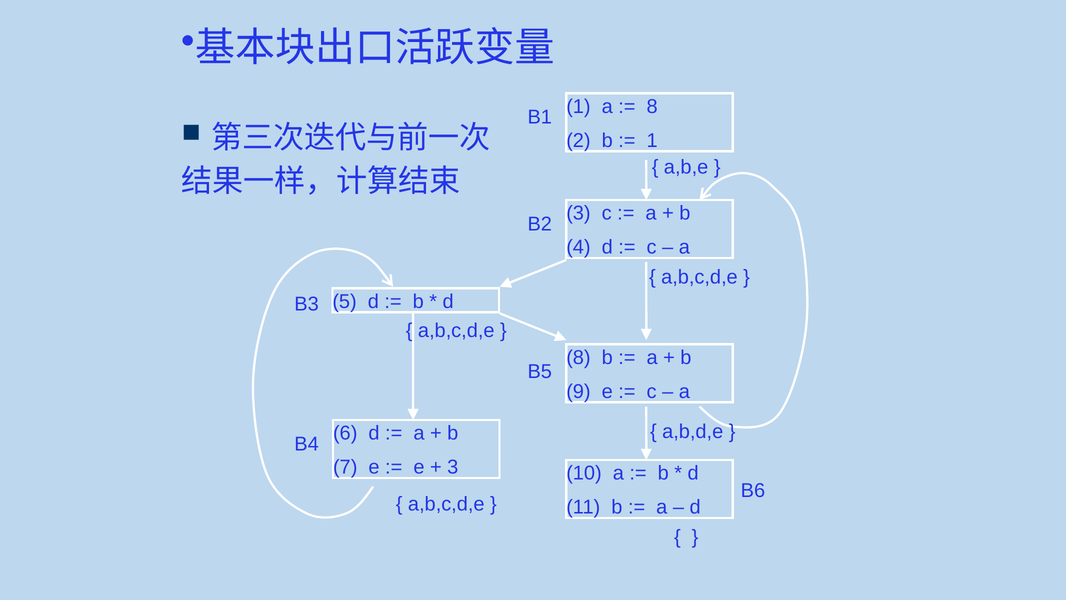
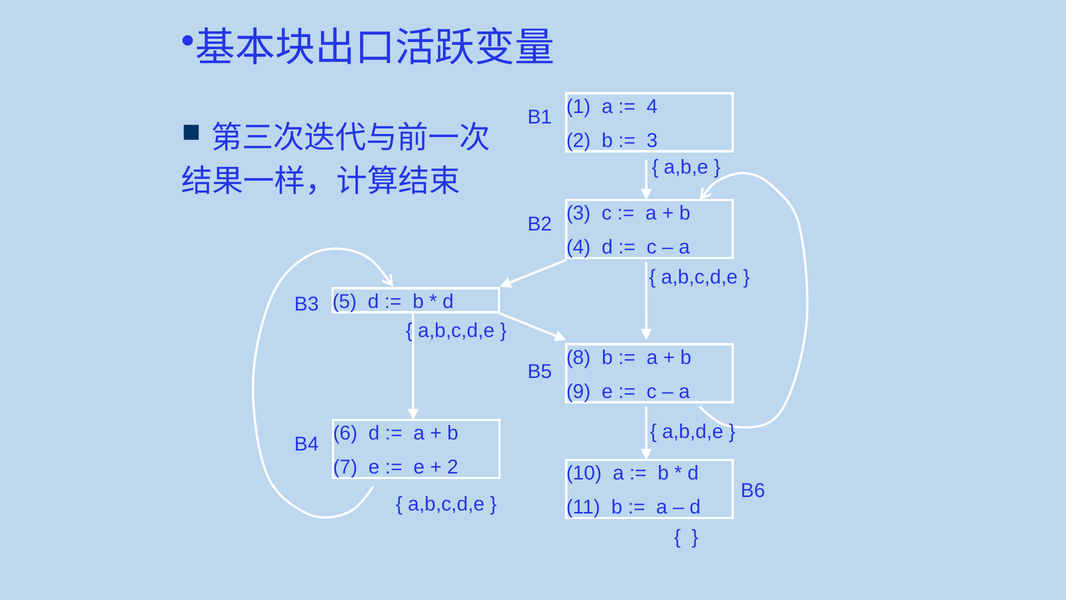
8 at (652, 107): 8 -> 4
1 at (652, 141): 1 -> 3
3 at (453, 467): 3 -> 2
